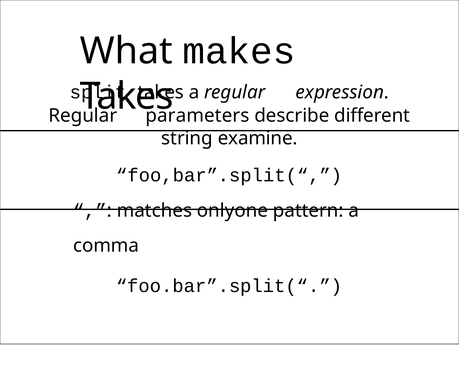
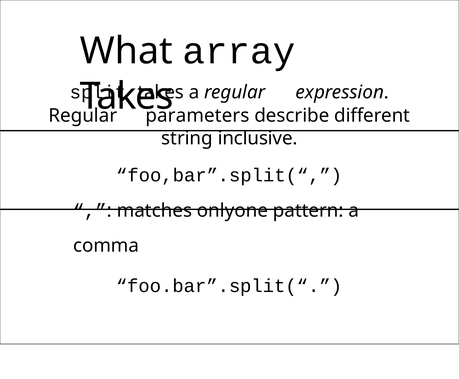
makes: makes -> array
examine: examine -> inclusive
